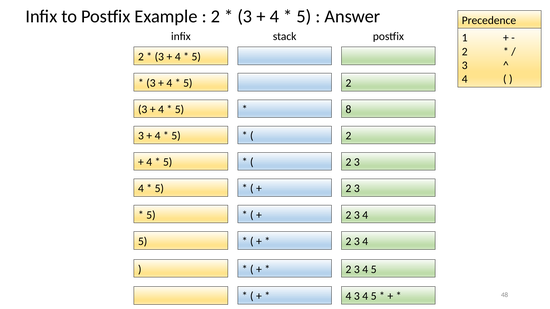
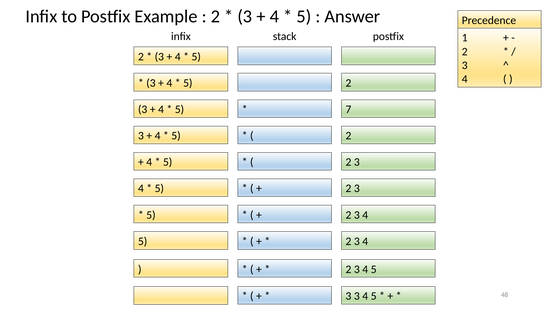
8: 8 -> 7
4 at (348, 296): 4 -> 3
